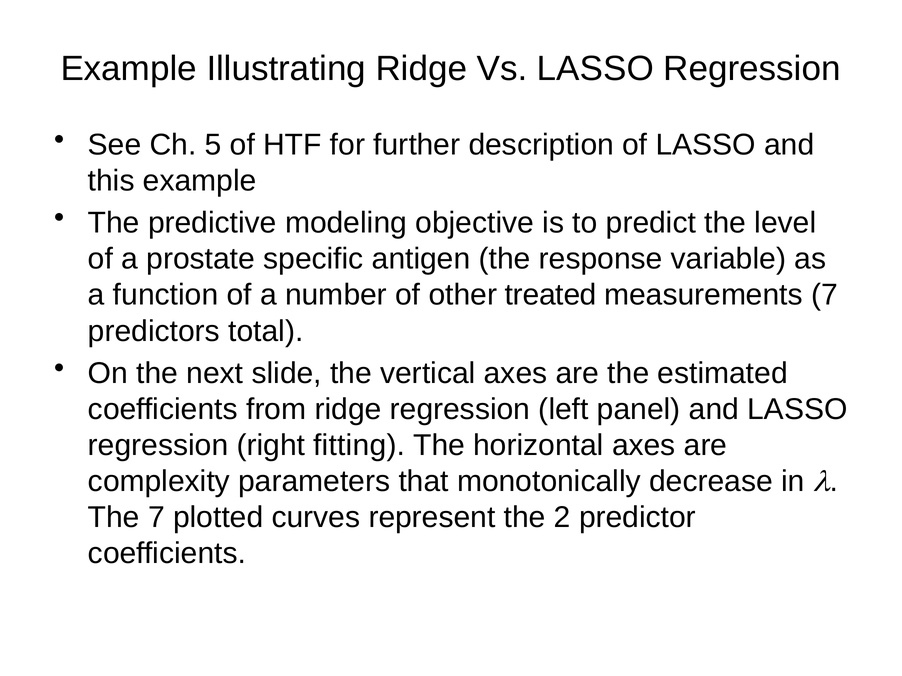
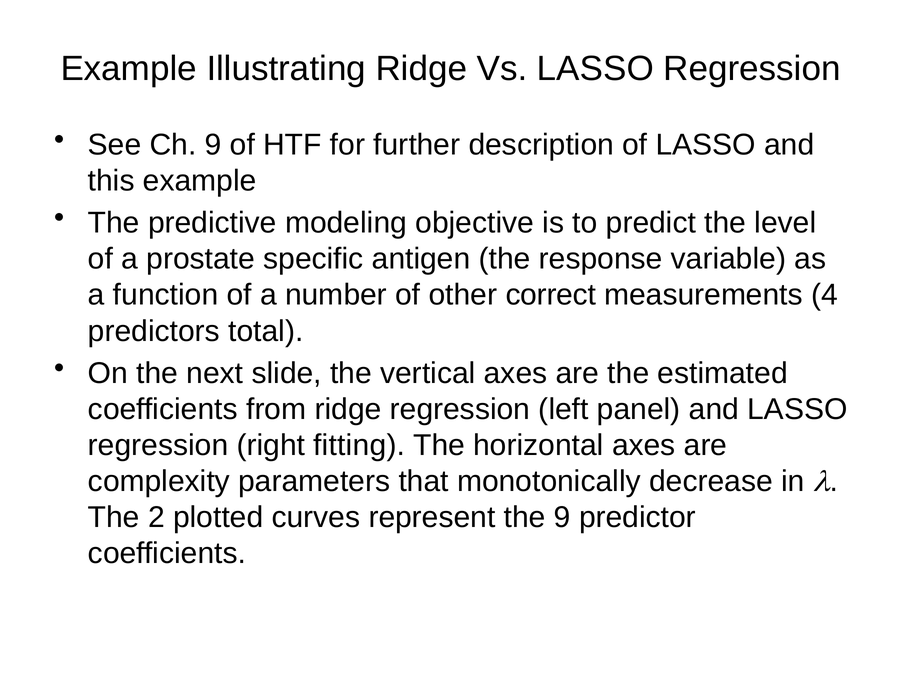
Ch 5: 5 -> 9
treated: treated -> correct
measurements 7: 7 -> 4
The 7: 7 -> 2
the 2: 2 -> 9
